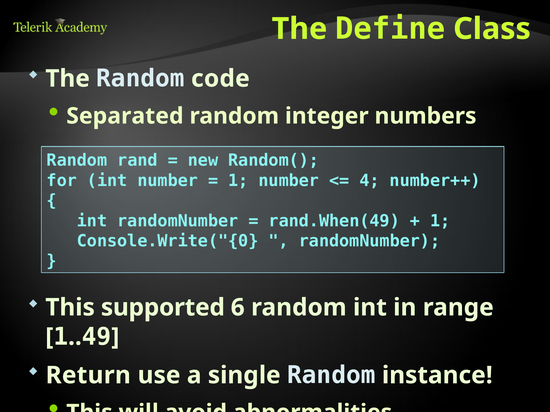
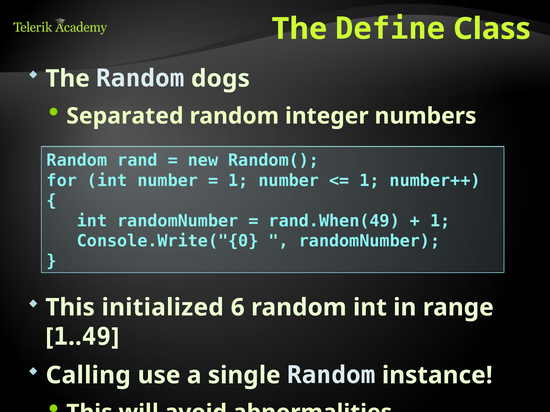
code: code -> dogs
4 at (370, 181): 4 -> 1
supported: supported -> initialized
Return: Return -> Calling
